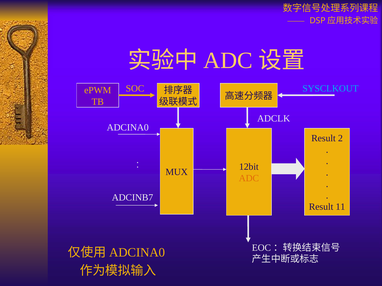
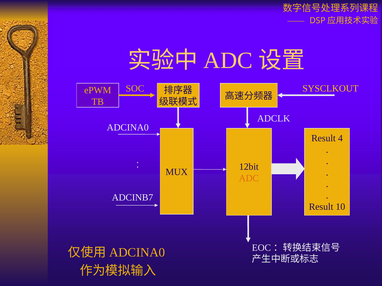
SYSCLKOUT colour: light blue -> yellow
2: 2 -> 4
11: 11 -> 10
